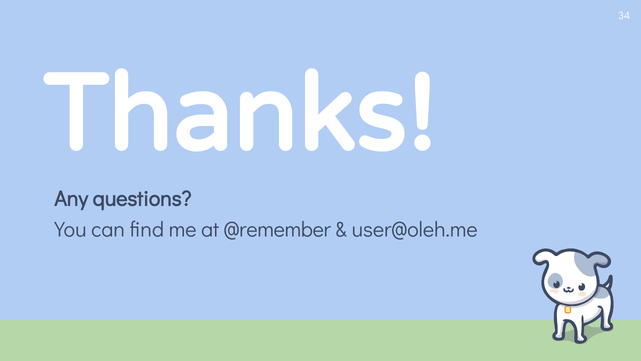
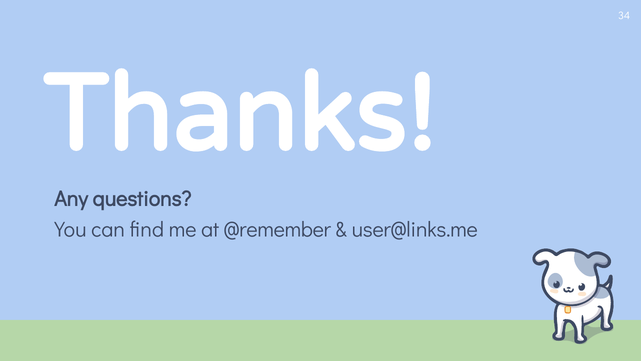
user@oleh.me: user@oleh.me -> user@links.me
